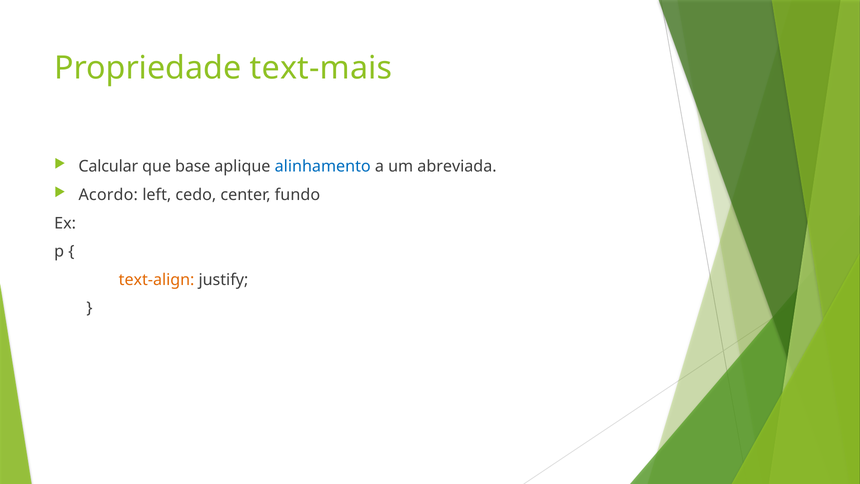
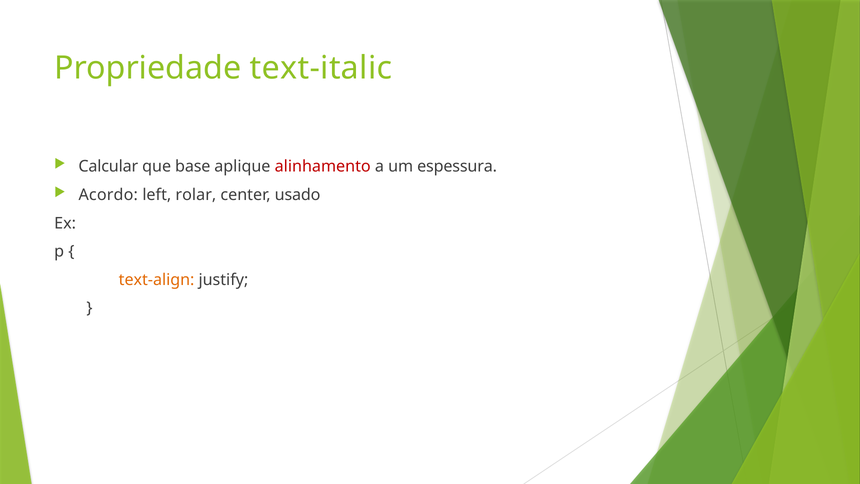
text-mais: text-mais -> text-italic
alinhamento colour: blue -> red
abreviada: abreviada -> espessura
cedo: cedo -> rolar
fundo: fundo -> usado
